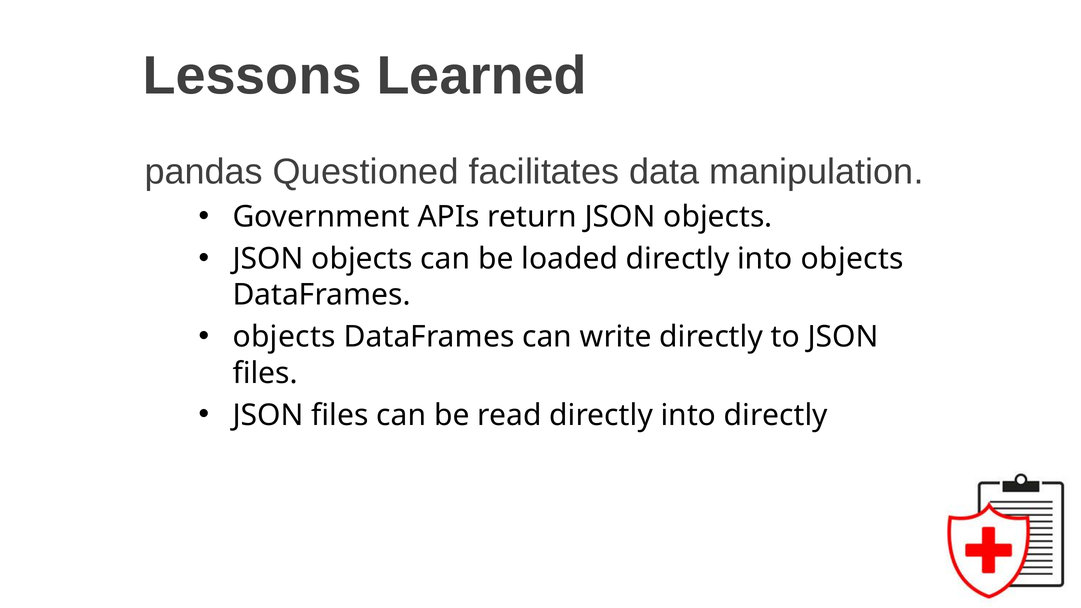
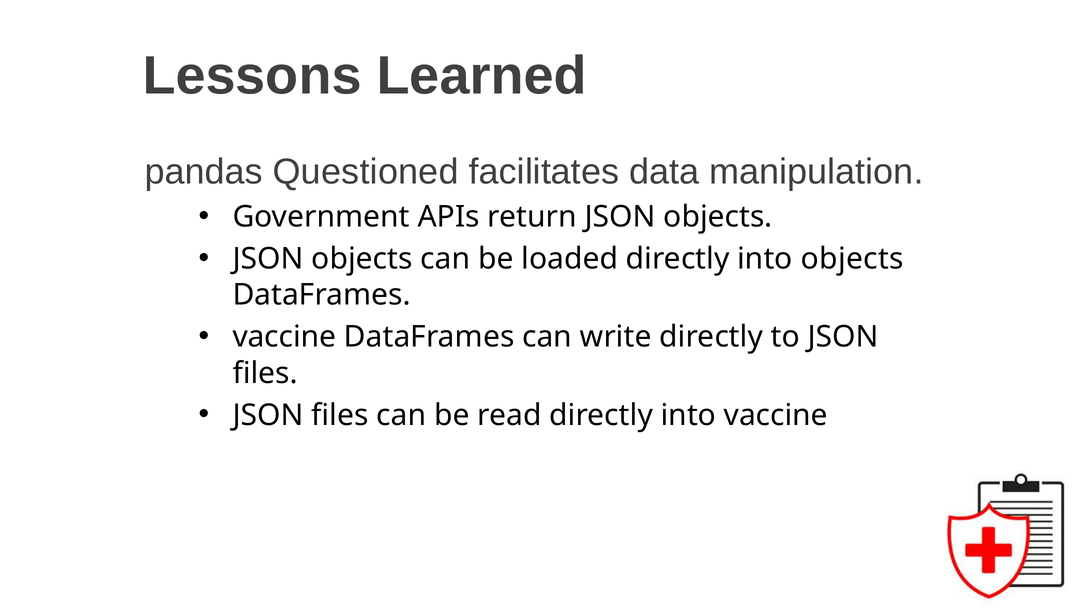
objects at (284, 337): objects -> vaccine
into directly: directly -> vaccine
